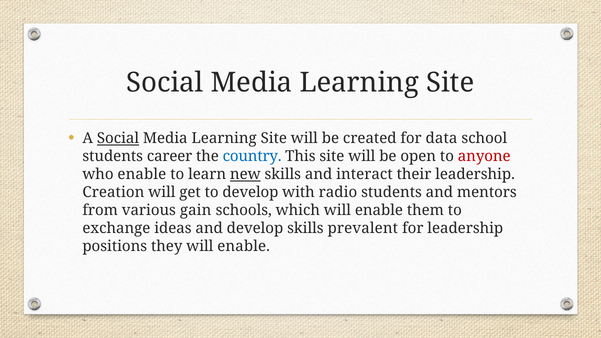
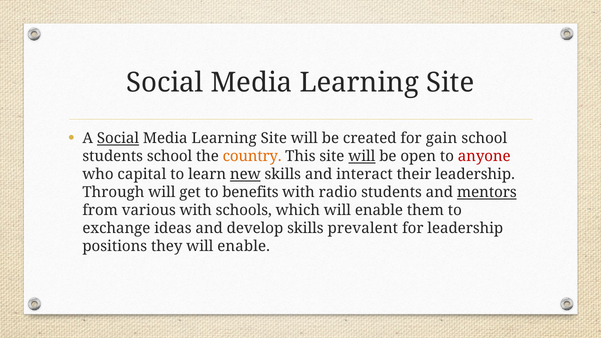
data: data -> gain
students career: career -> school
country colour: blue -> orange
will at (362, 156) underline: none -> present
who enable: enable -> capital
Creation: Creation -> Through
to develop: develop -> benefits
mentors underline: none -> present
various gain: gain -> with
